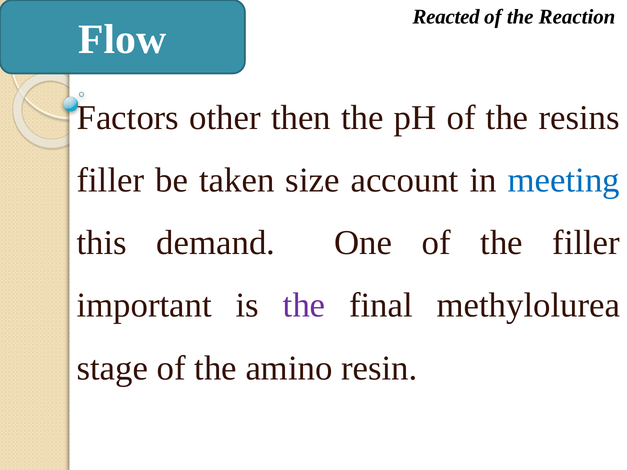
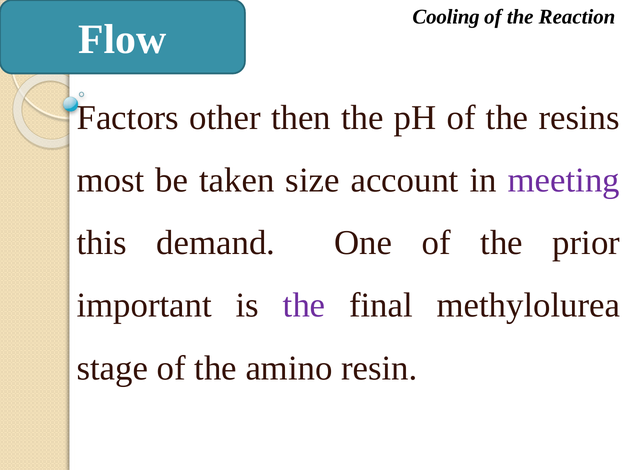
Reacted: Reacted -> Cooling
filler at (111, 180): filler -> most
meeting colour: blue -> purple
the filler: filler -> prior
